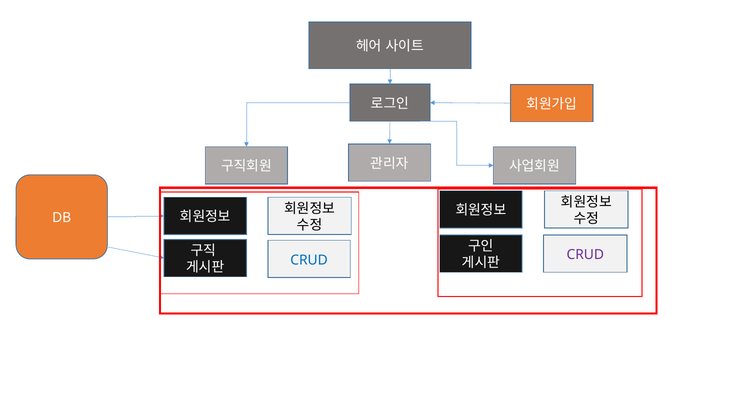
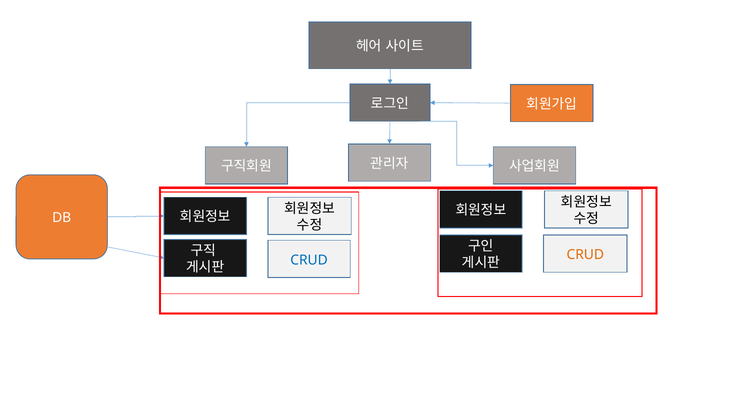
CRUD at (585, 254) colour: purple -> orange
